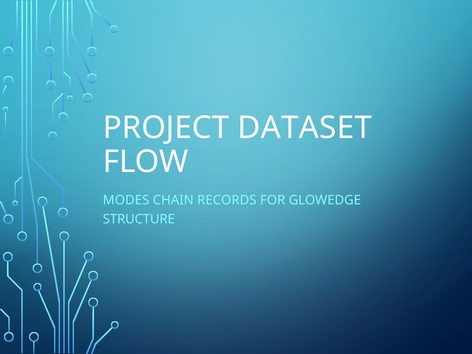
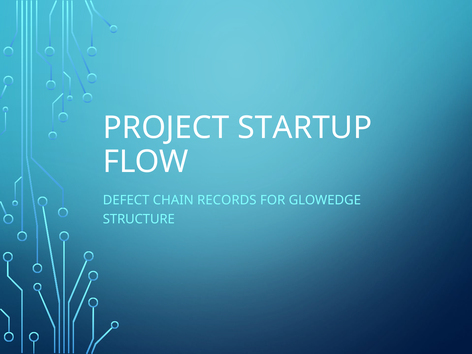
DATASET: DATASET -> STARTUP
MODES: MODES -> DEFECT
